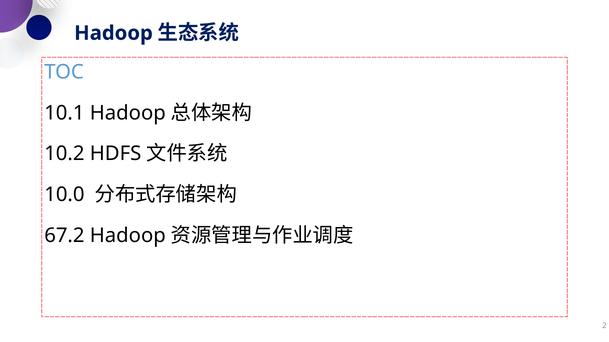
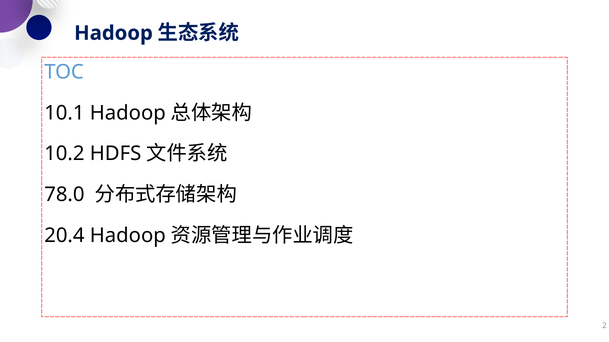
10.0: 10.0 -> 78.0
67.2: 67.2 -> 20.4
